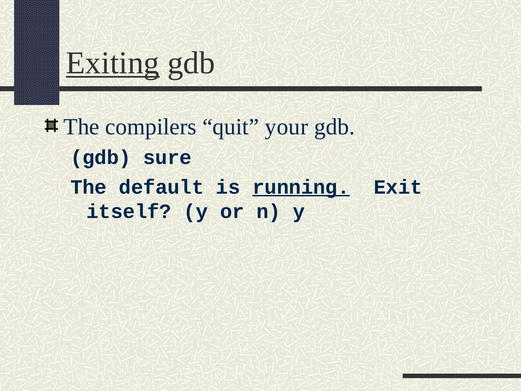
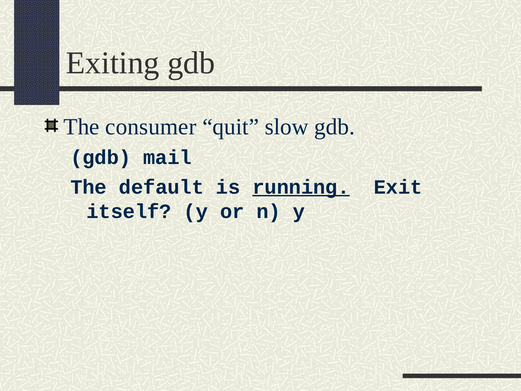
Exiting underline: present -> none
compilers: compilers -> consumer
your: your -> slow
sure: sure -> mail
